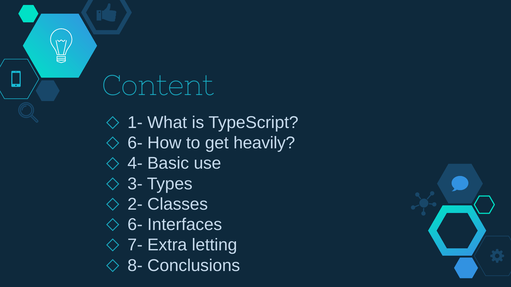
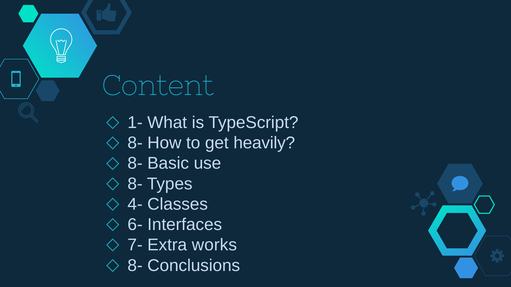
6- at (135, 143): 6- -> 8-
4- at (135, 164): 4- -> 8-
3- at (135, 184): 3- -> 8-
2-: 2- -> 4-
letting: letting -> works
